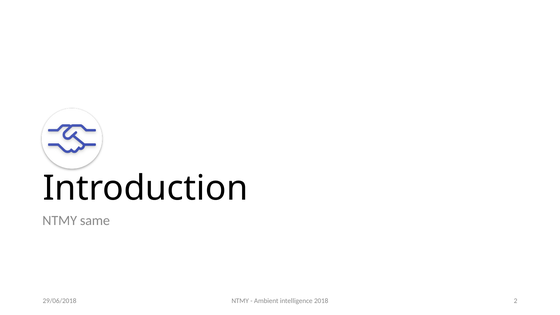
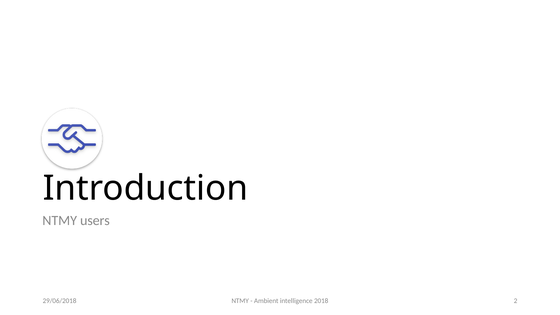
same: same -> users
